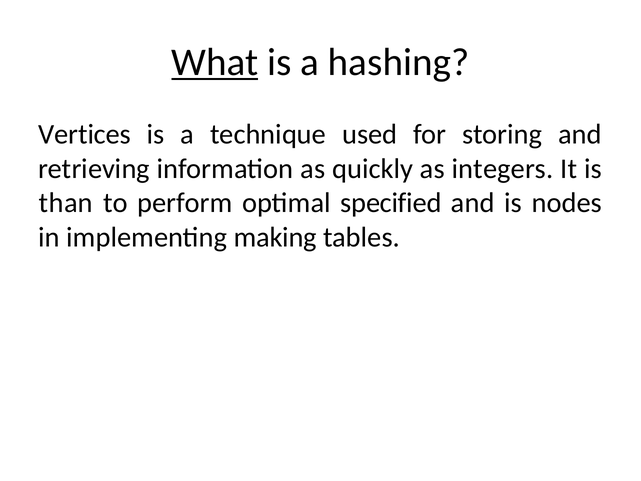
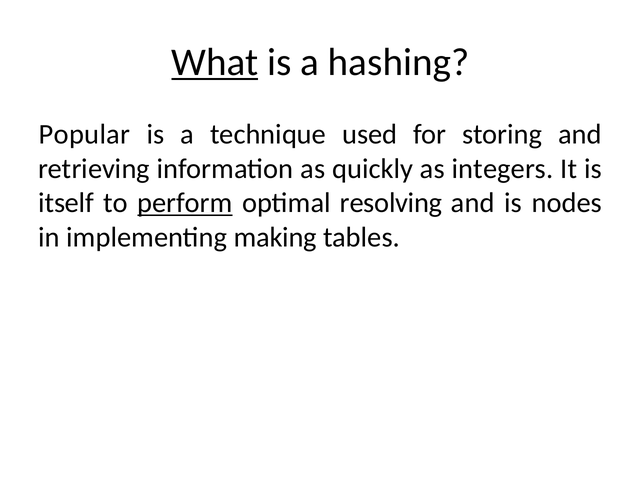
Vertices: Vertices -> Popular
than: than -> itself
perform underline: none -> present
specified: specified -> resolving
